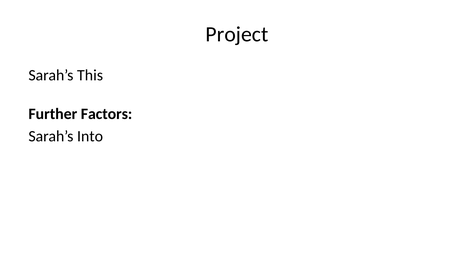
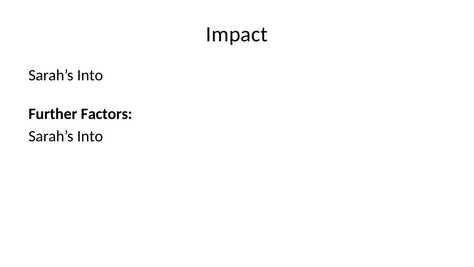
Project: Project -> Impact
This at (90, 75): This -> Into
